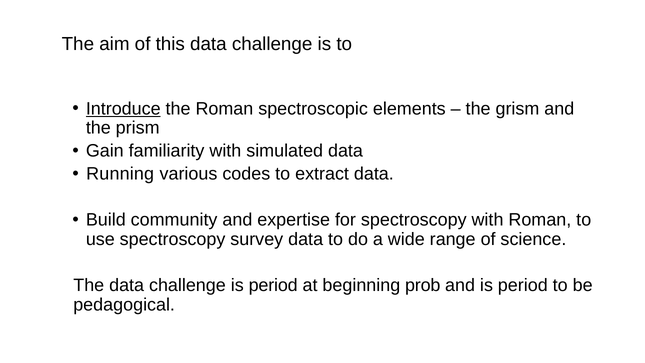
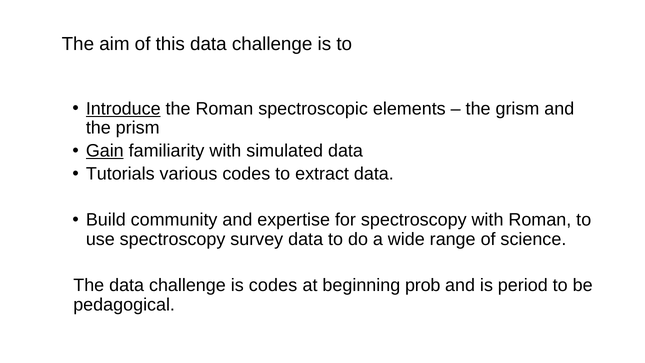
Gain underline: none -> present
Running: Running -> Tutorials
challenge is period: period -> codes
